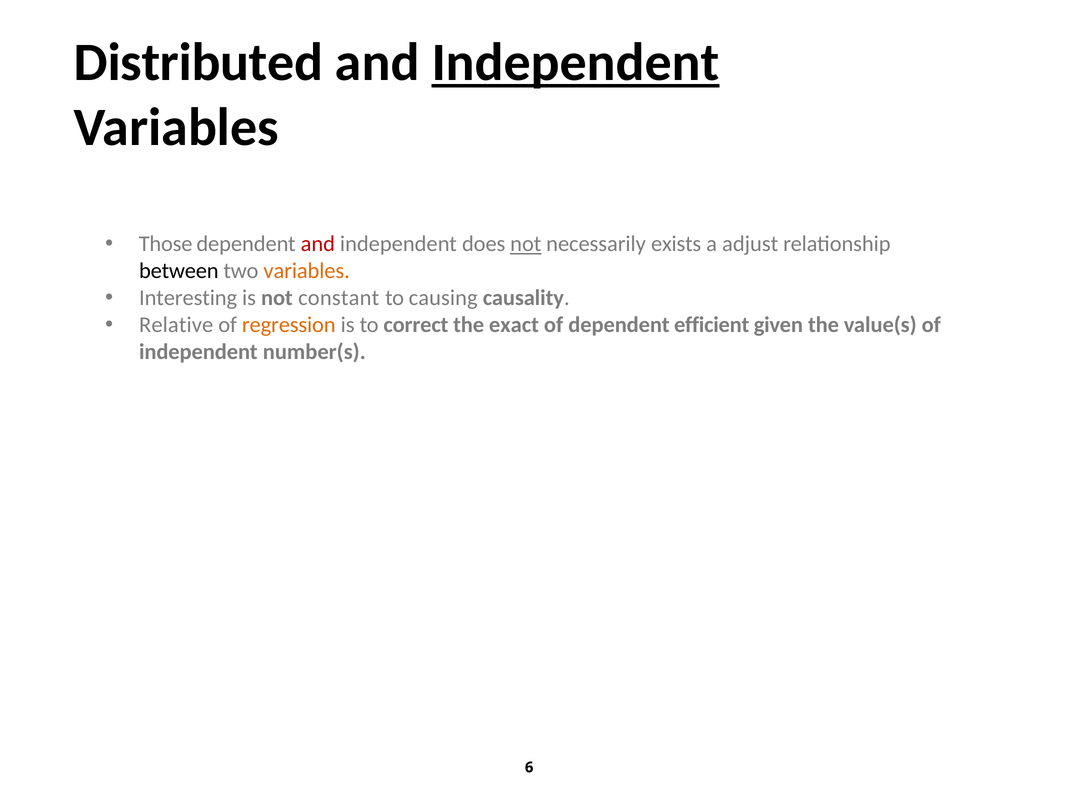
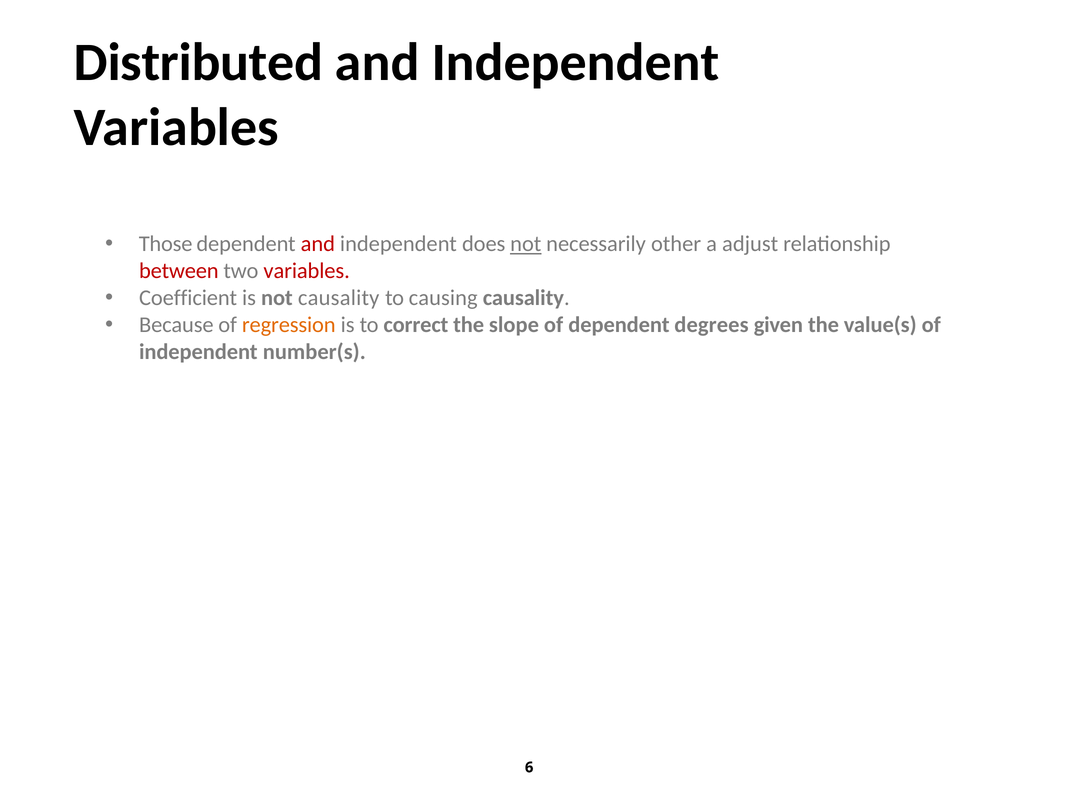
Independent at (576, 62) underline: present -> none
exists: exists -> other
between colour: black -> red
variables at (307, 271) colour: orange -> red
Interesting: Interesting -> Coefficient
not constant: constant -> causality
Relative: Relative -> Because
exact: exact -> slope
efficient: efficient -> degrees
